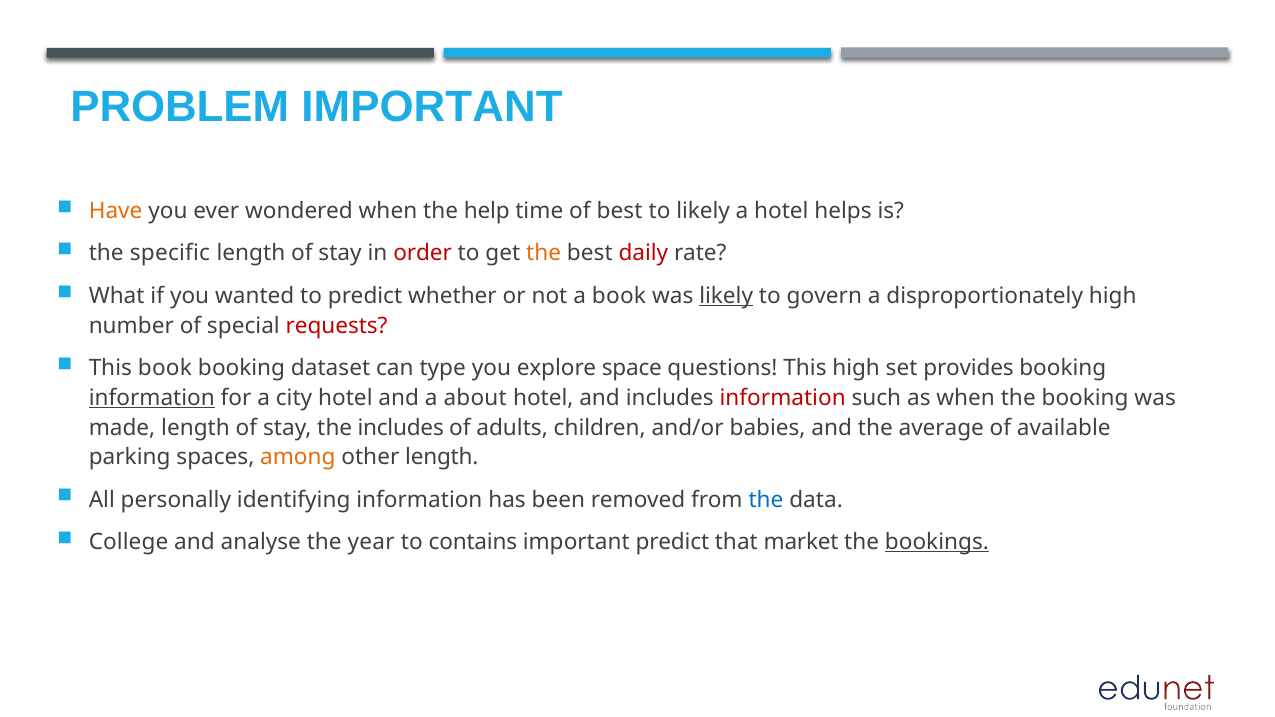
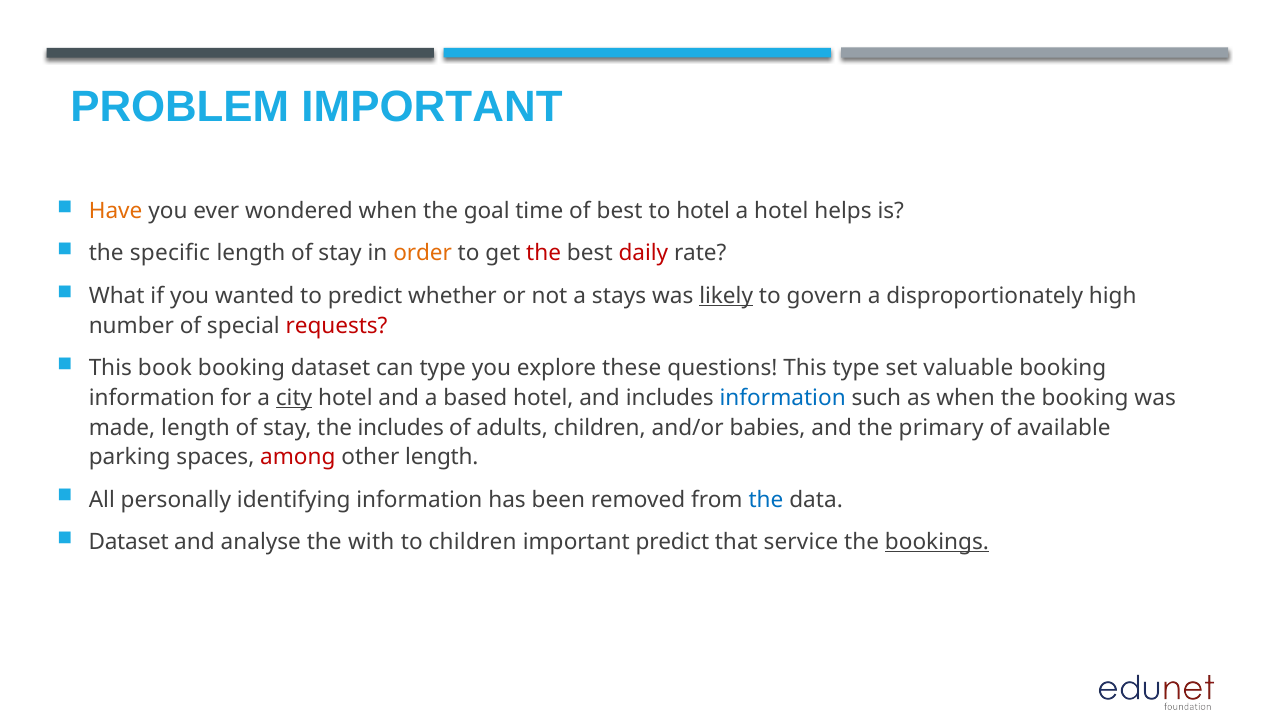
help: help -> goal
to likely: likely -> hotel
order colour: red -> orange
the at (544, 254) colour: orange -> red
a book: book -> stays
space: space -> these
This high: high -> type
provides: provides -> valuable
information at (152, 398) underline: present -> none
city underline: none -> present
about: about -> based
information at (783, 398) colour: red -> blue
average: average -> primary
among colour: orange -> red
College at (129, 542): College -> Dataset
year: year -> with
to contains: contains -> children
market: market -> service
